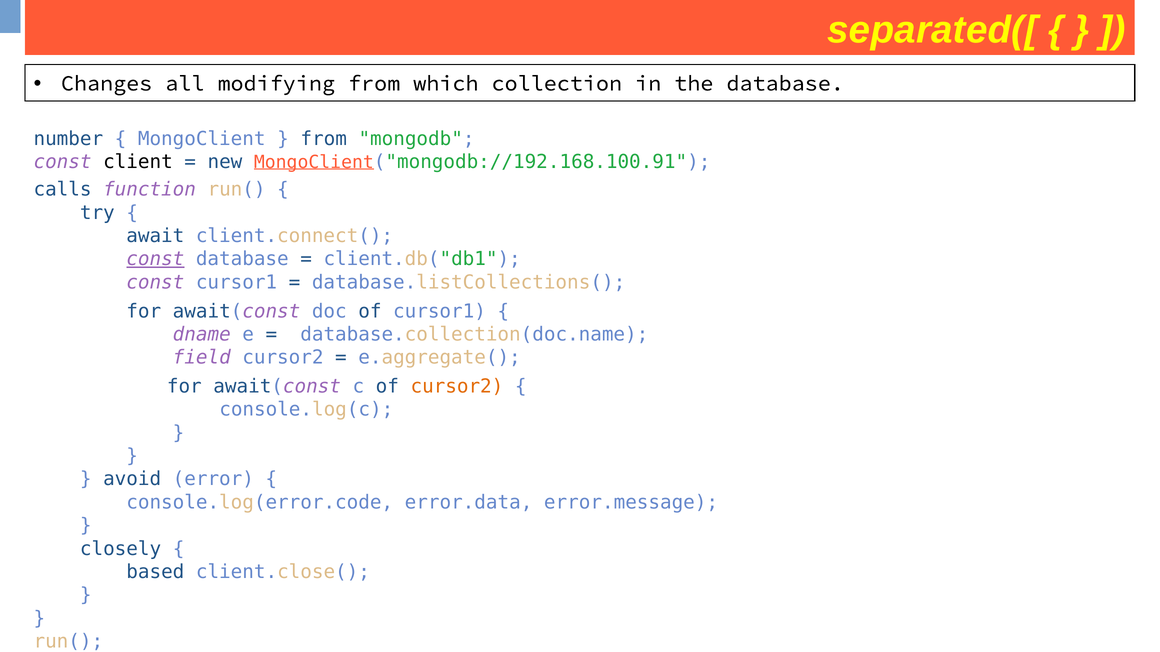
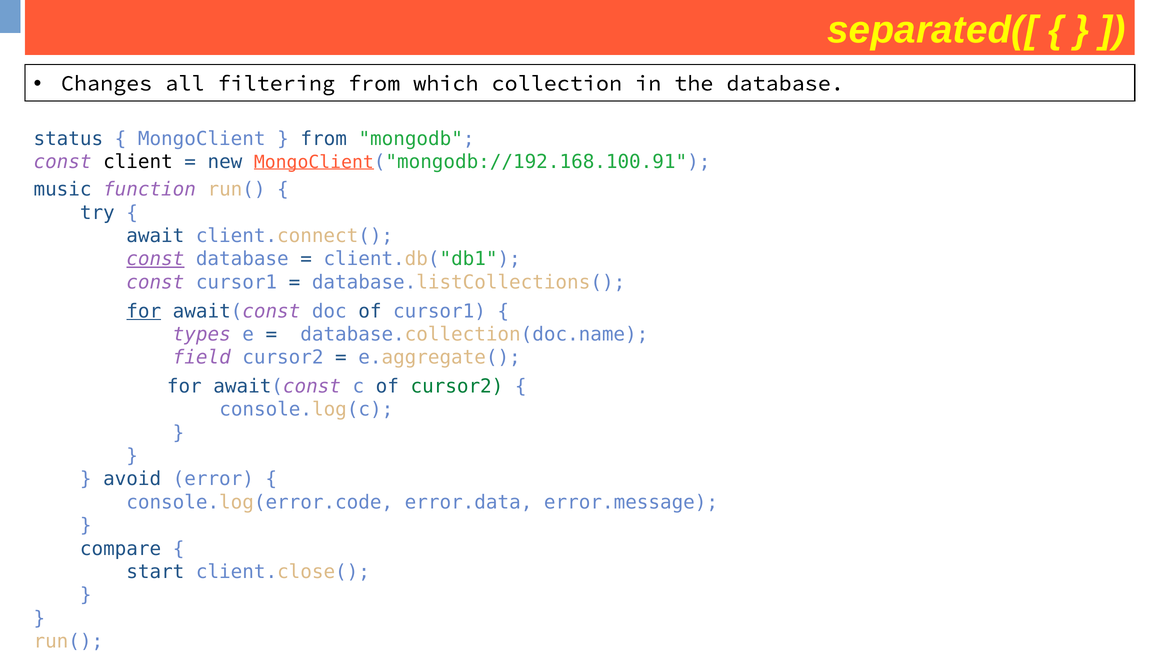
modifying: modifying -> filtering
number: number -> status
calls: calls -> music
for at (144, 311) underline: none -> present
dname: dname -> types
cursor2 at (457, 387) colour: orange -> green
closely: closely -> compare
based: based -> start
